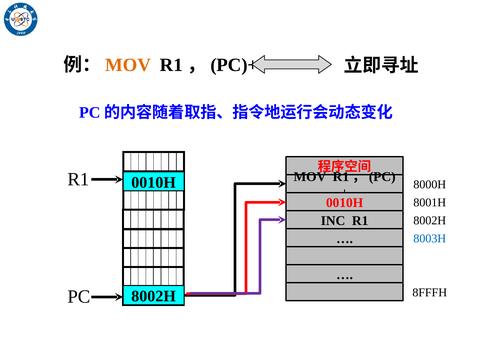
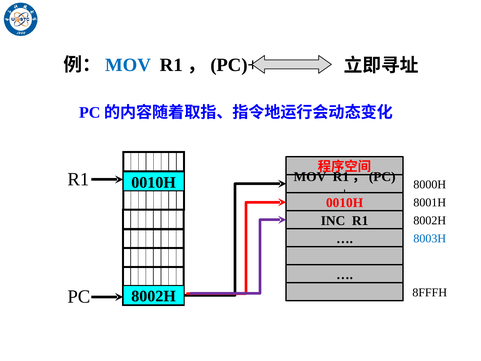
MOV at (128, 65) colour: orange -> blue
